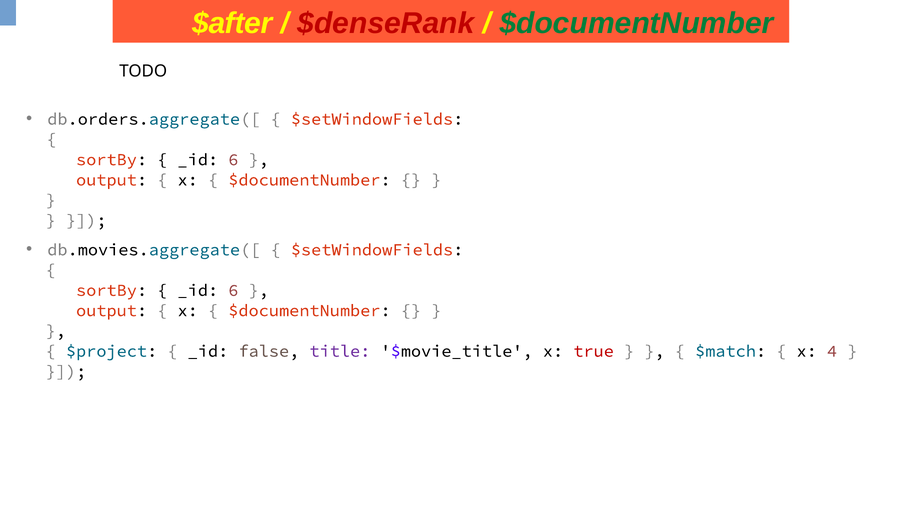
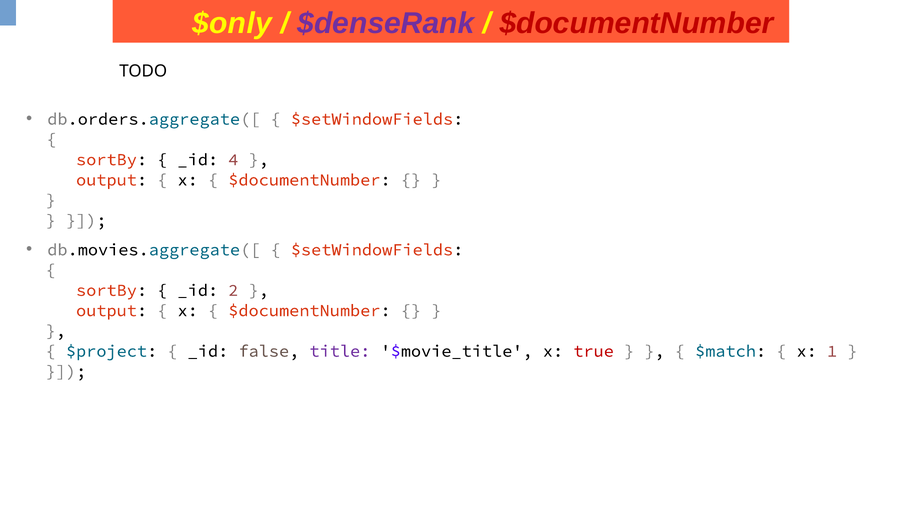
$after: $after -> $only
$denseRank colour: red -> purple
$documentNumber at (637, 23) colour: green -> red
6 at (233, 160): 6 -> 4
6 at (233, 291): 6 -> 2
4: 4 -> 1
